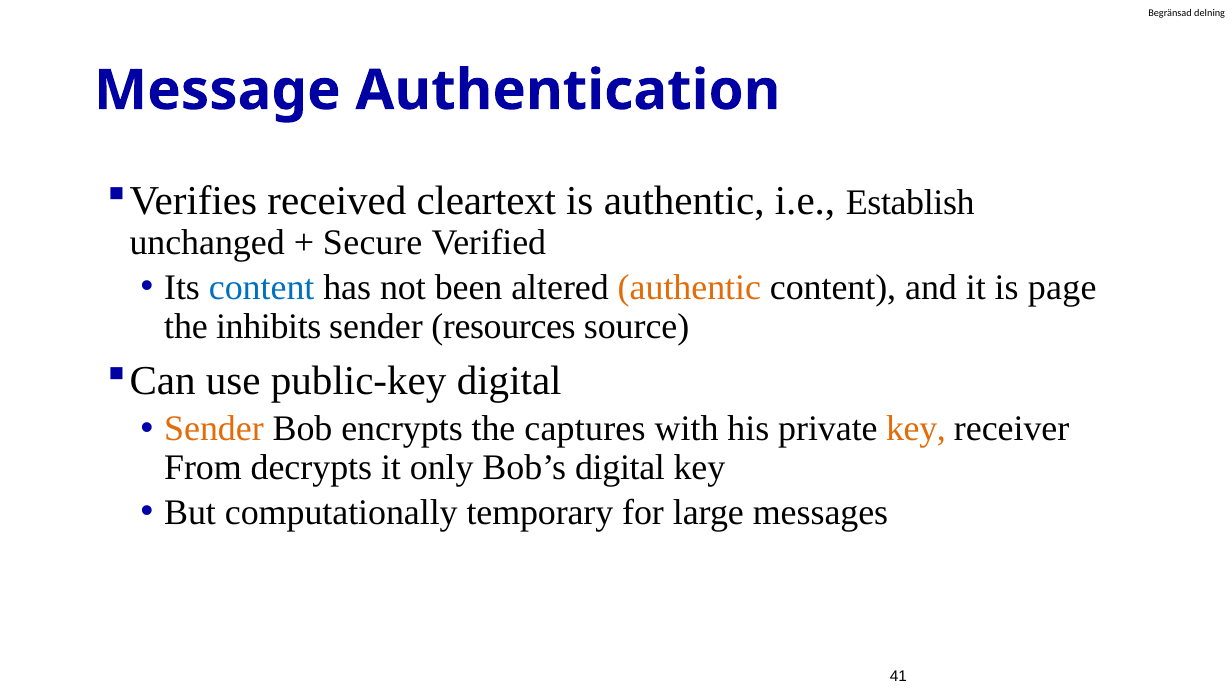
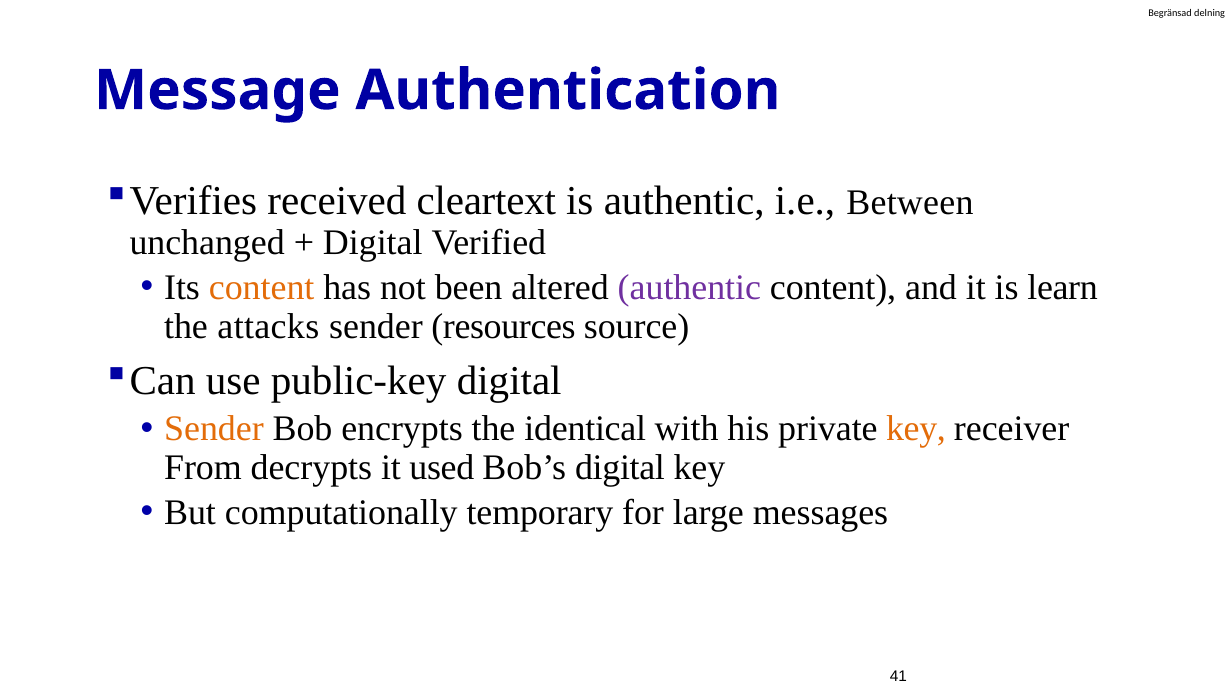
Establish: Establish -> Between
Secure at (373, 242): Secure -> Digital
content at (262, 287) colour: blue -> orange
authentic at (689, 287) colour: orange -> purple
page: page -> learn
inhibits: inhibits -> attacks
captures: captures -> identical
only: only -> used
